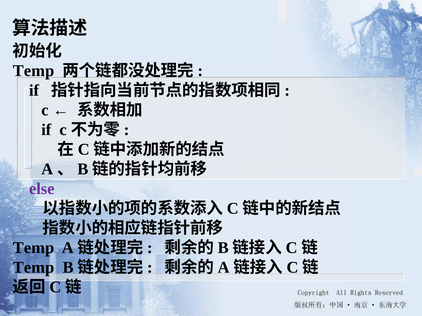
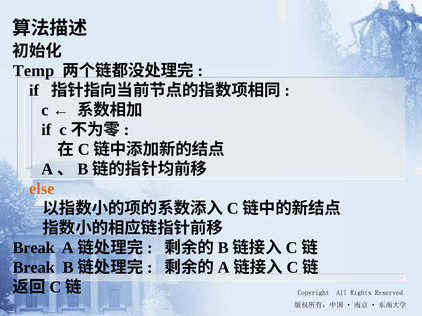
else colour: purple -> orange
Temp at (33, 248): Temp -> Break
Temp at (33, 268): Temp -> Break
